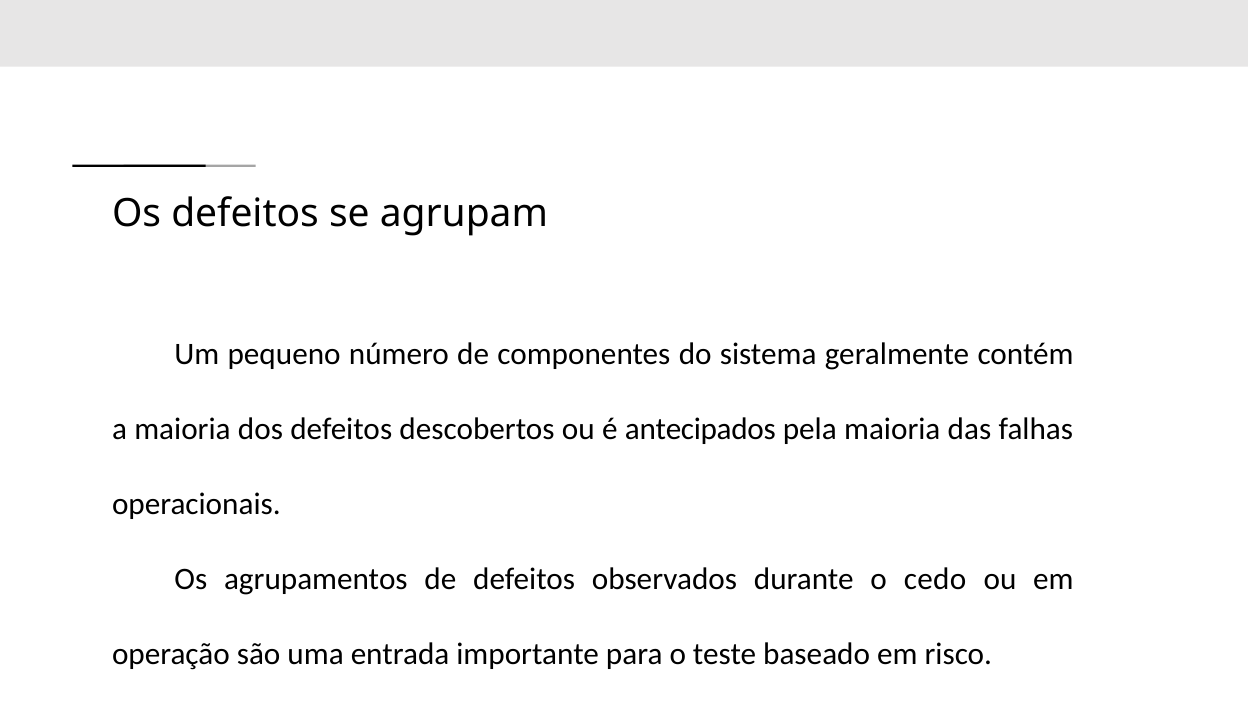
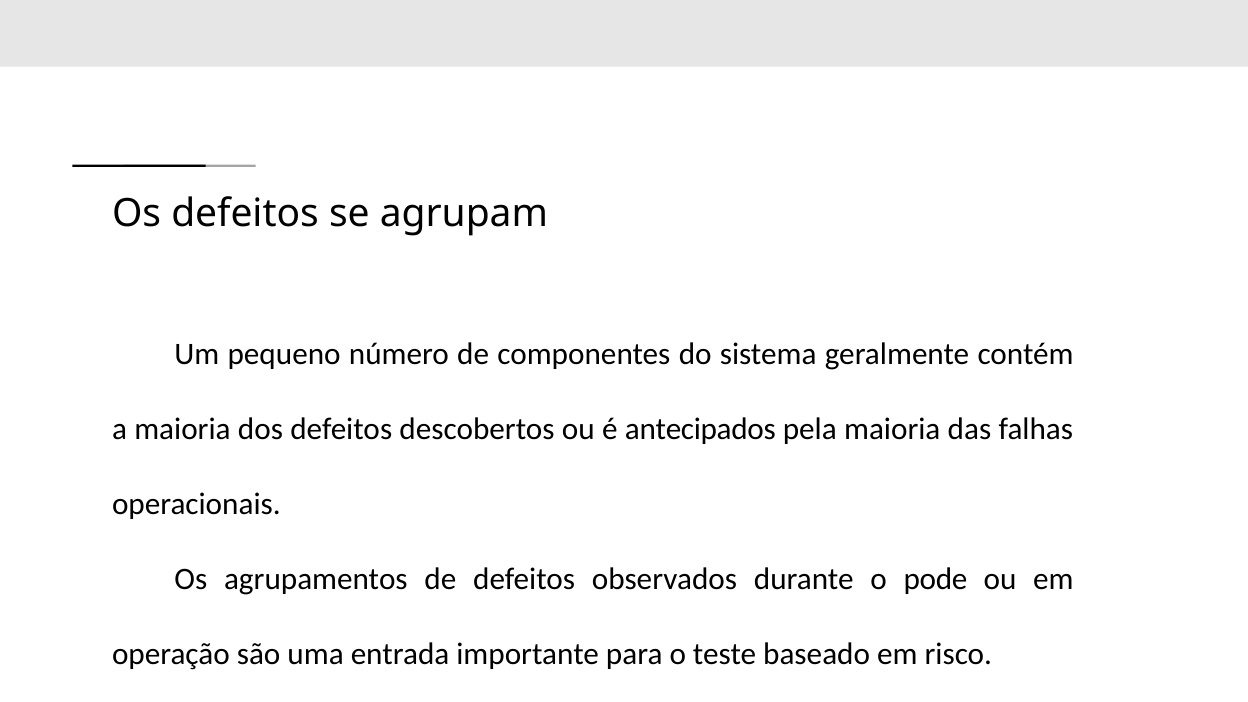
cedo: cedo -> pode
